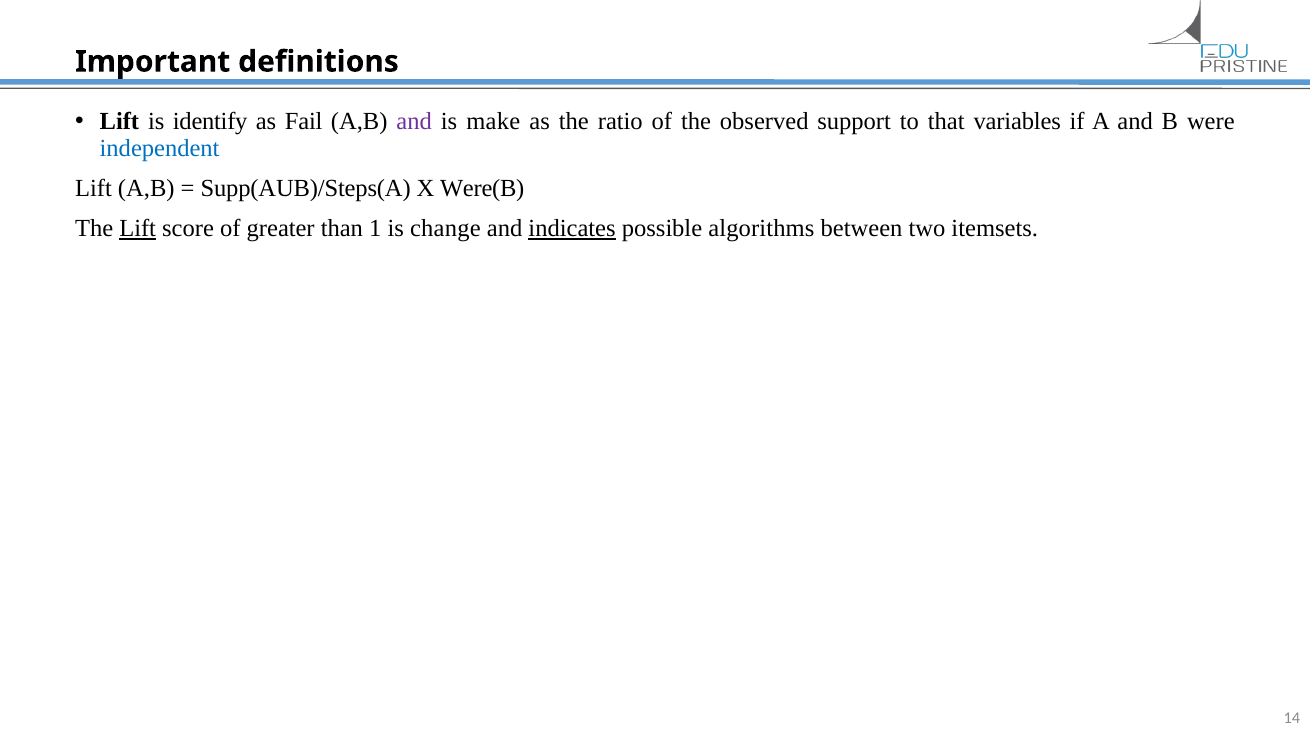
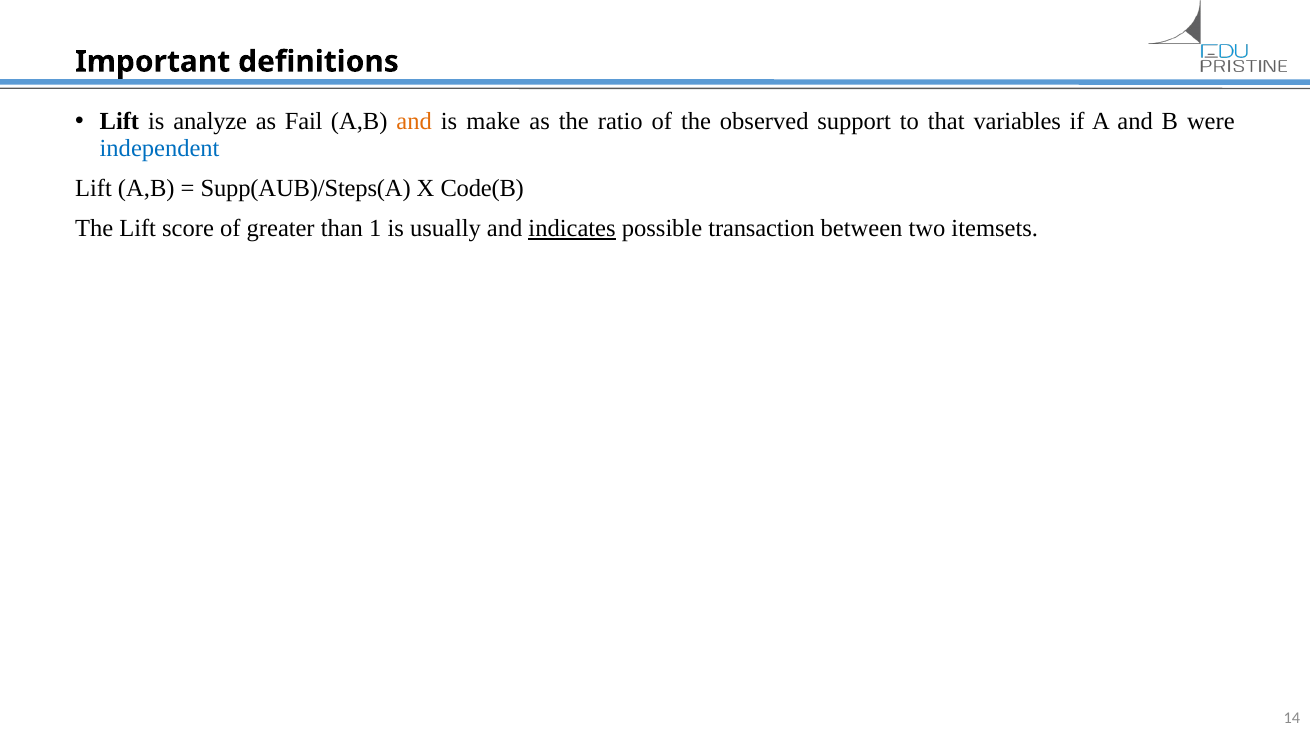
identify: identify -> analyze
and at (414, 121) colour: purple -> orange
Were(B: Were(B -> Code(B
Lift at (138, 228) underline: present -> none
change: change -> usually
algorithms: algorithms -> transaction
